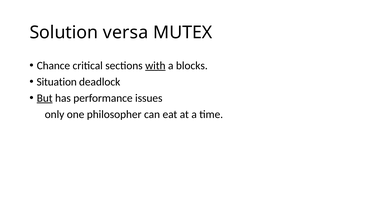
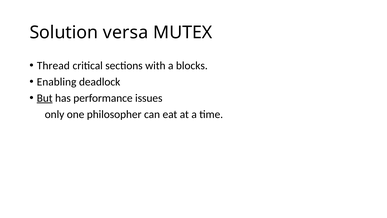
Chance: Chance -> Thread
with underline: present -> none
Situation: Situation -> Enabling
